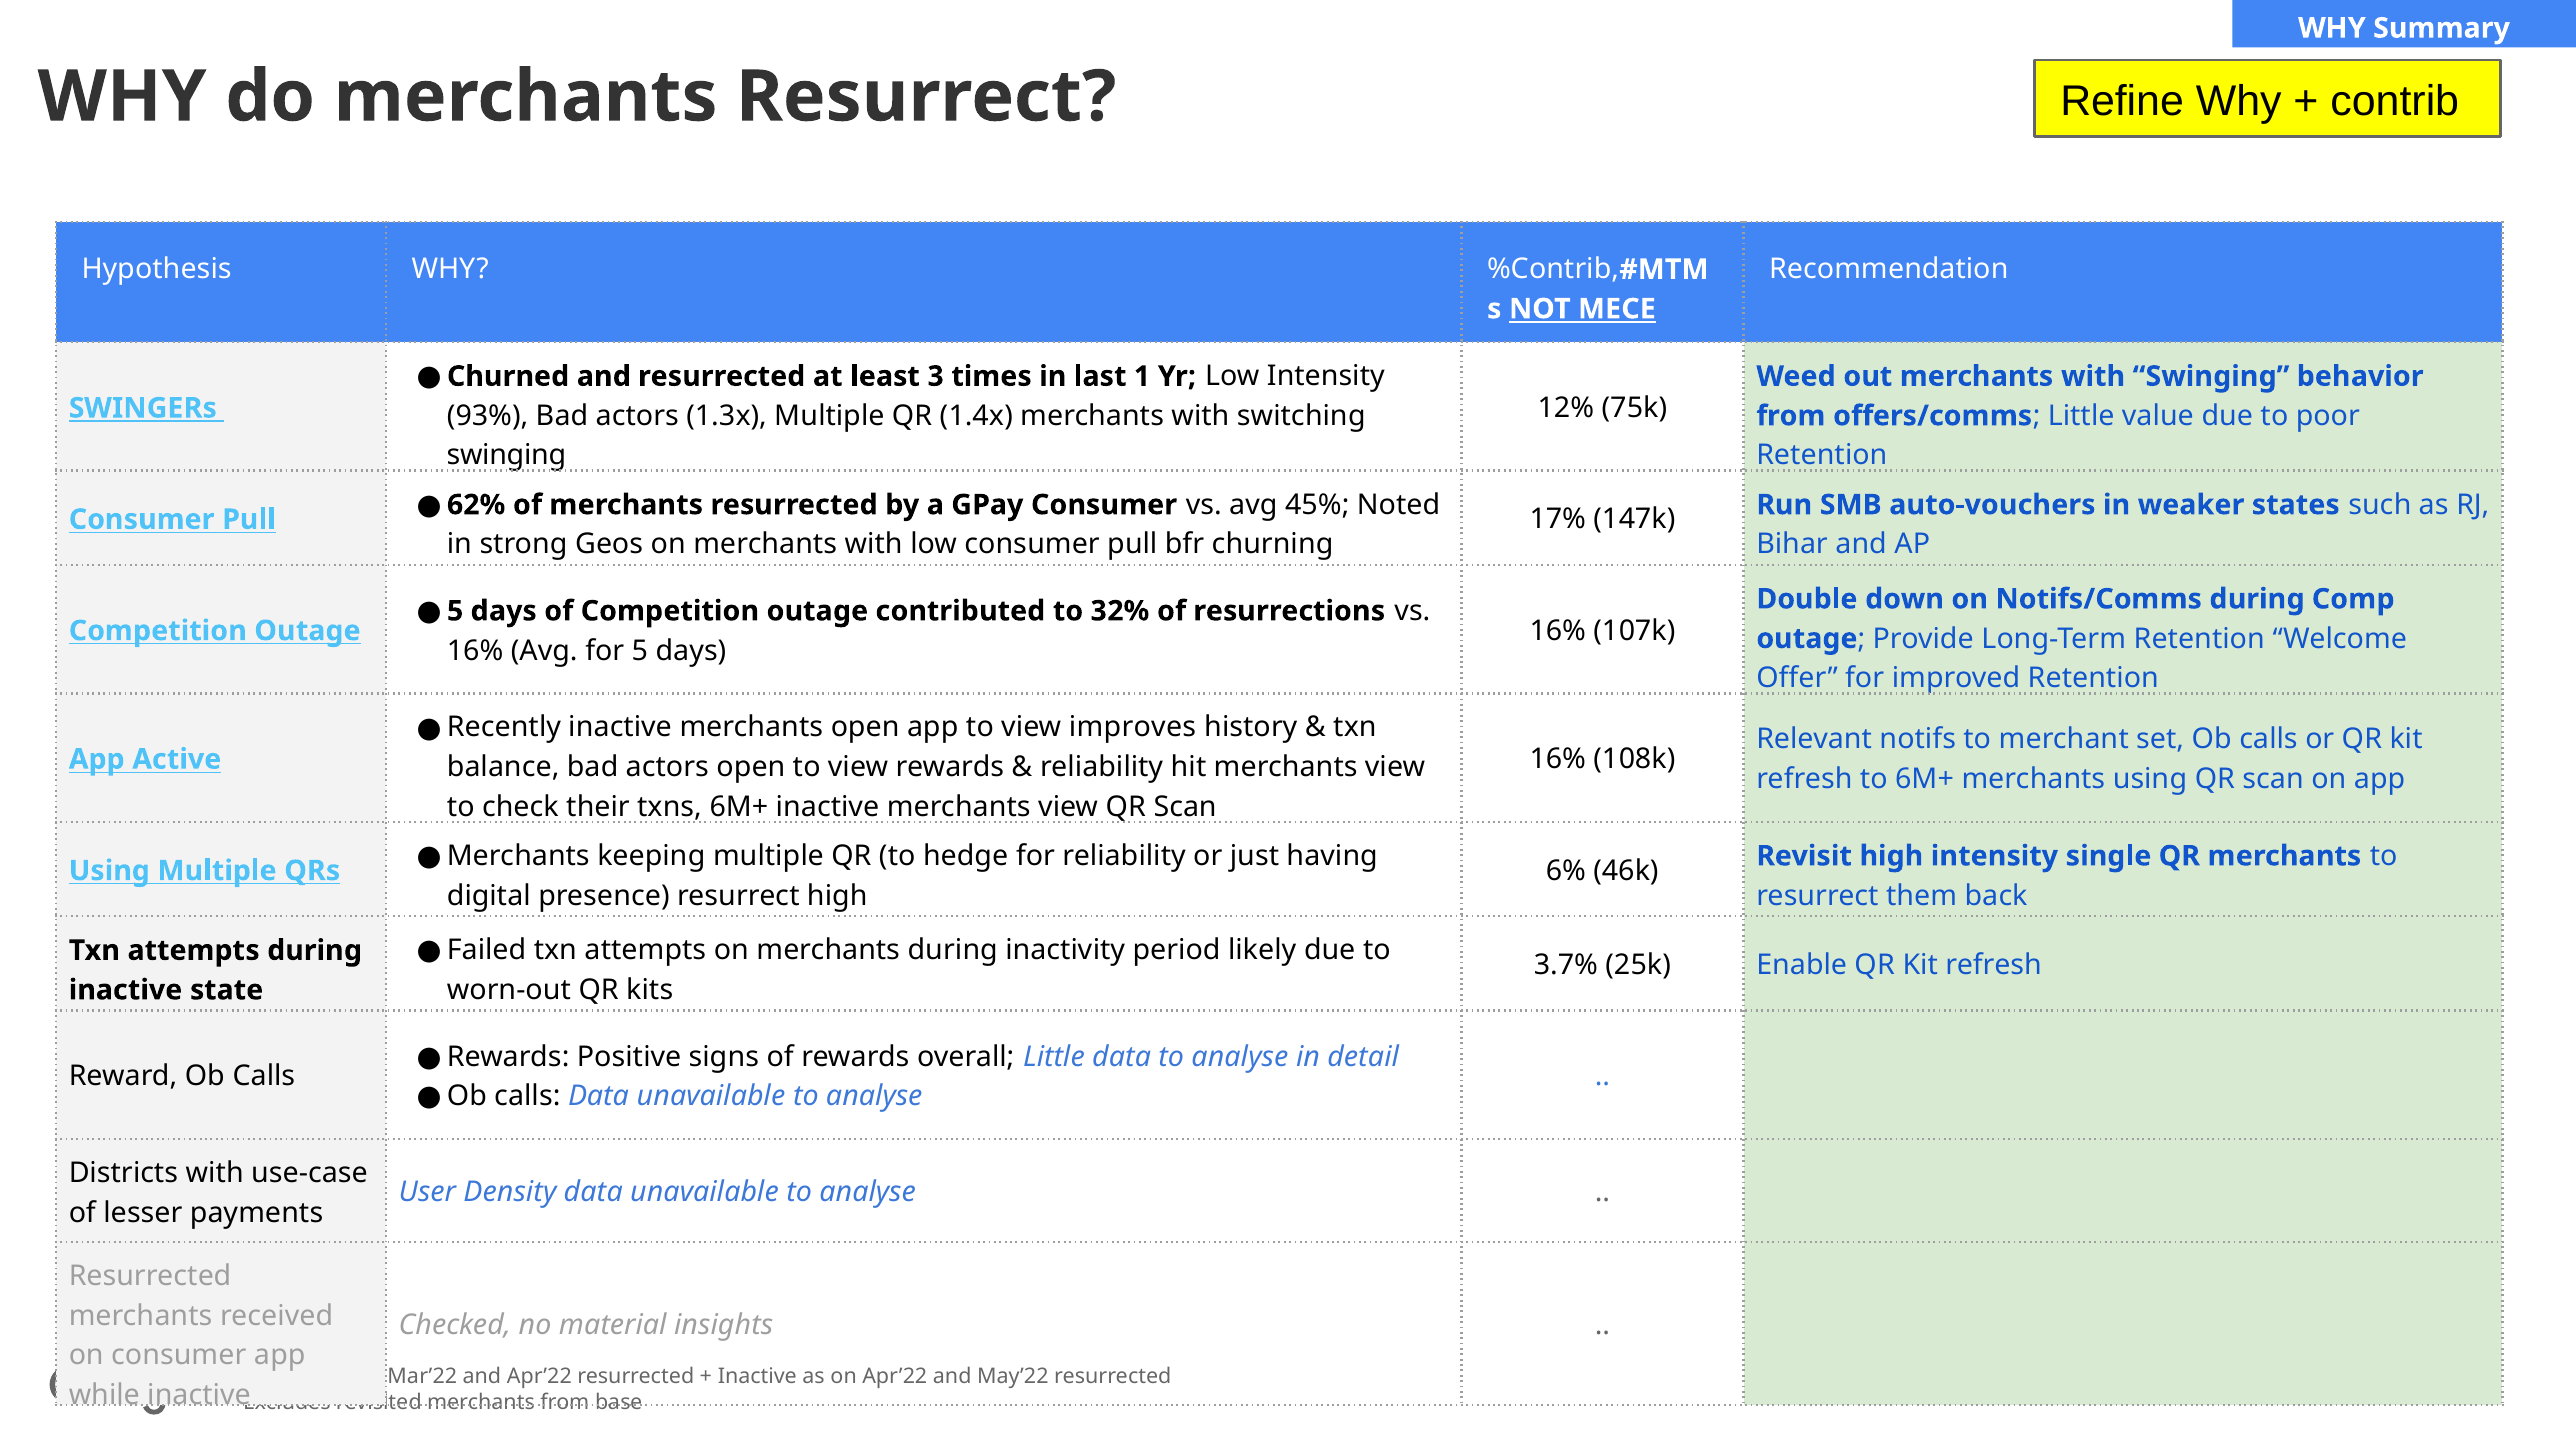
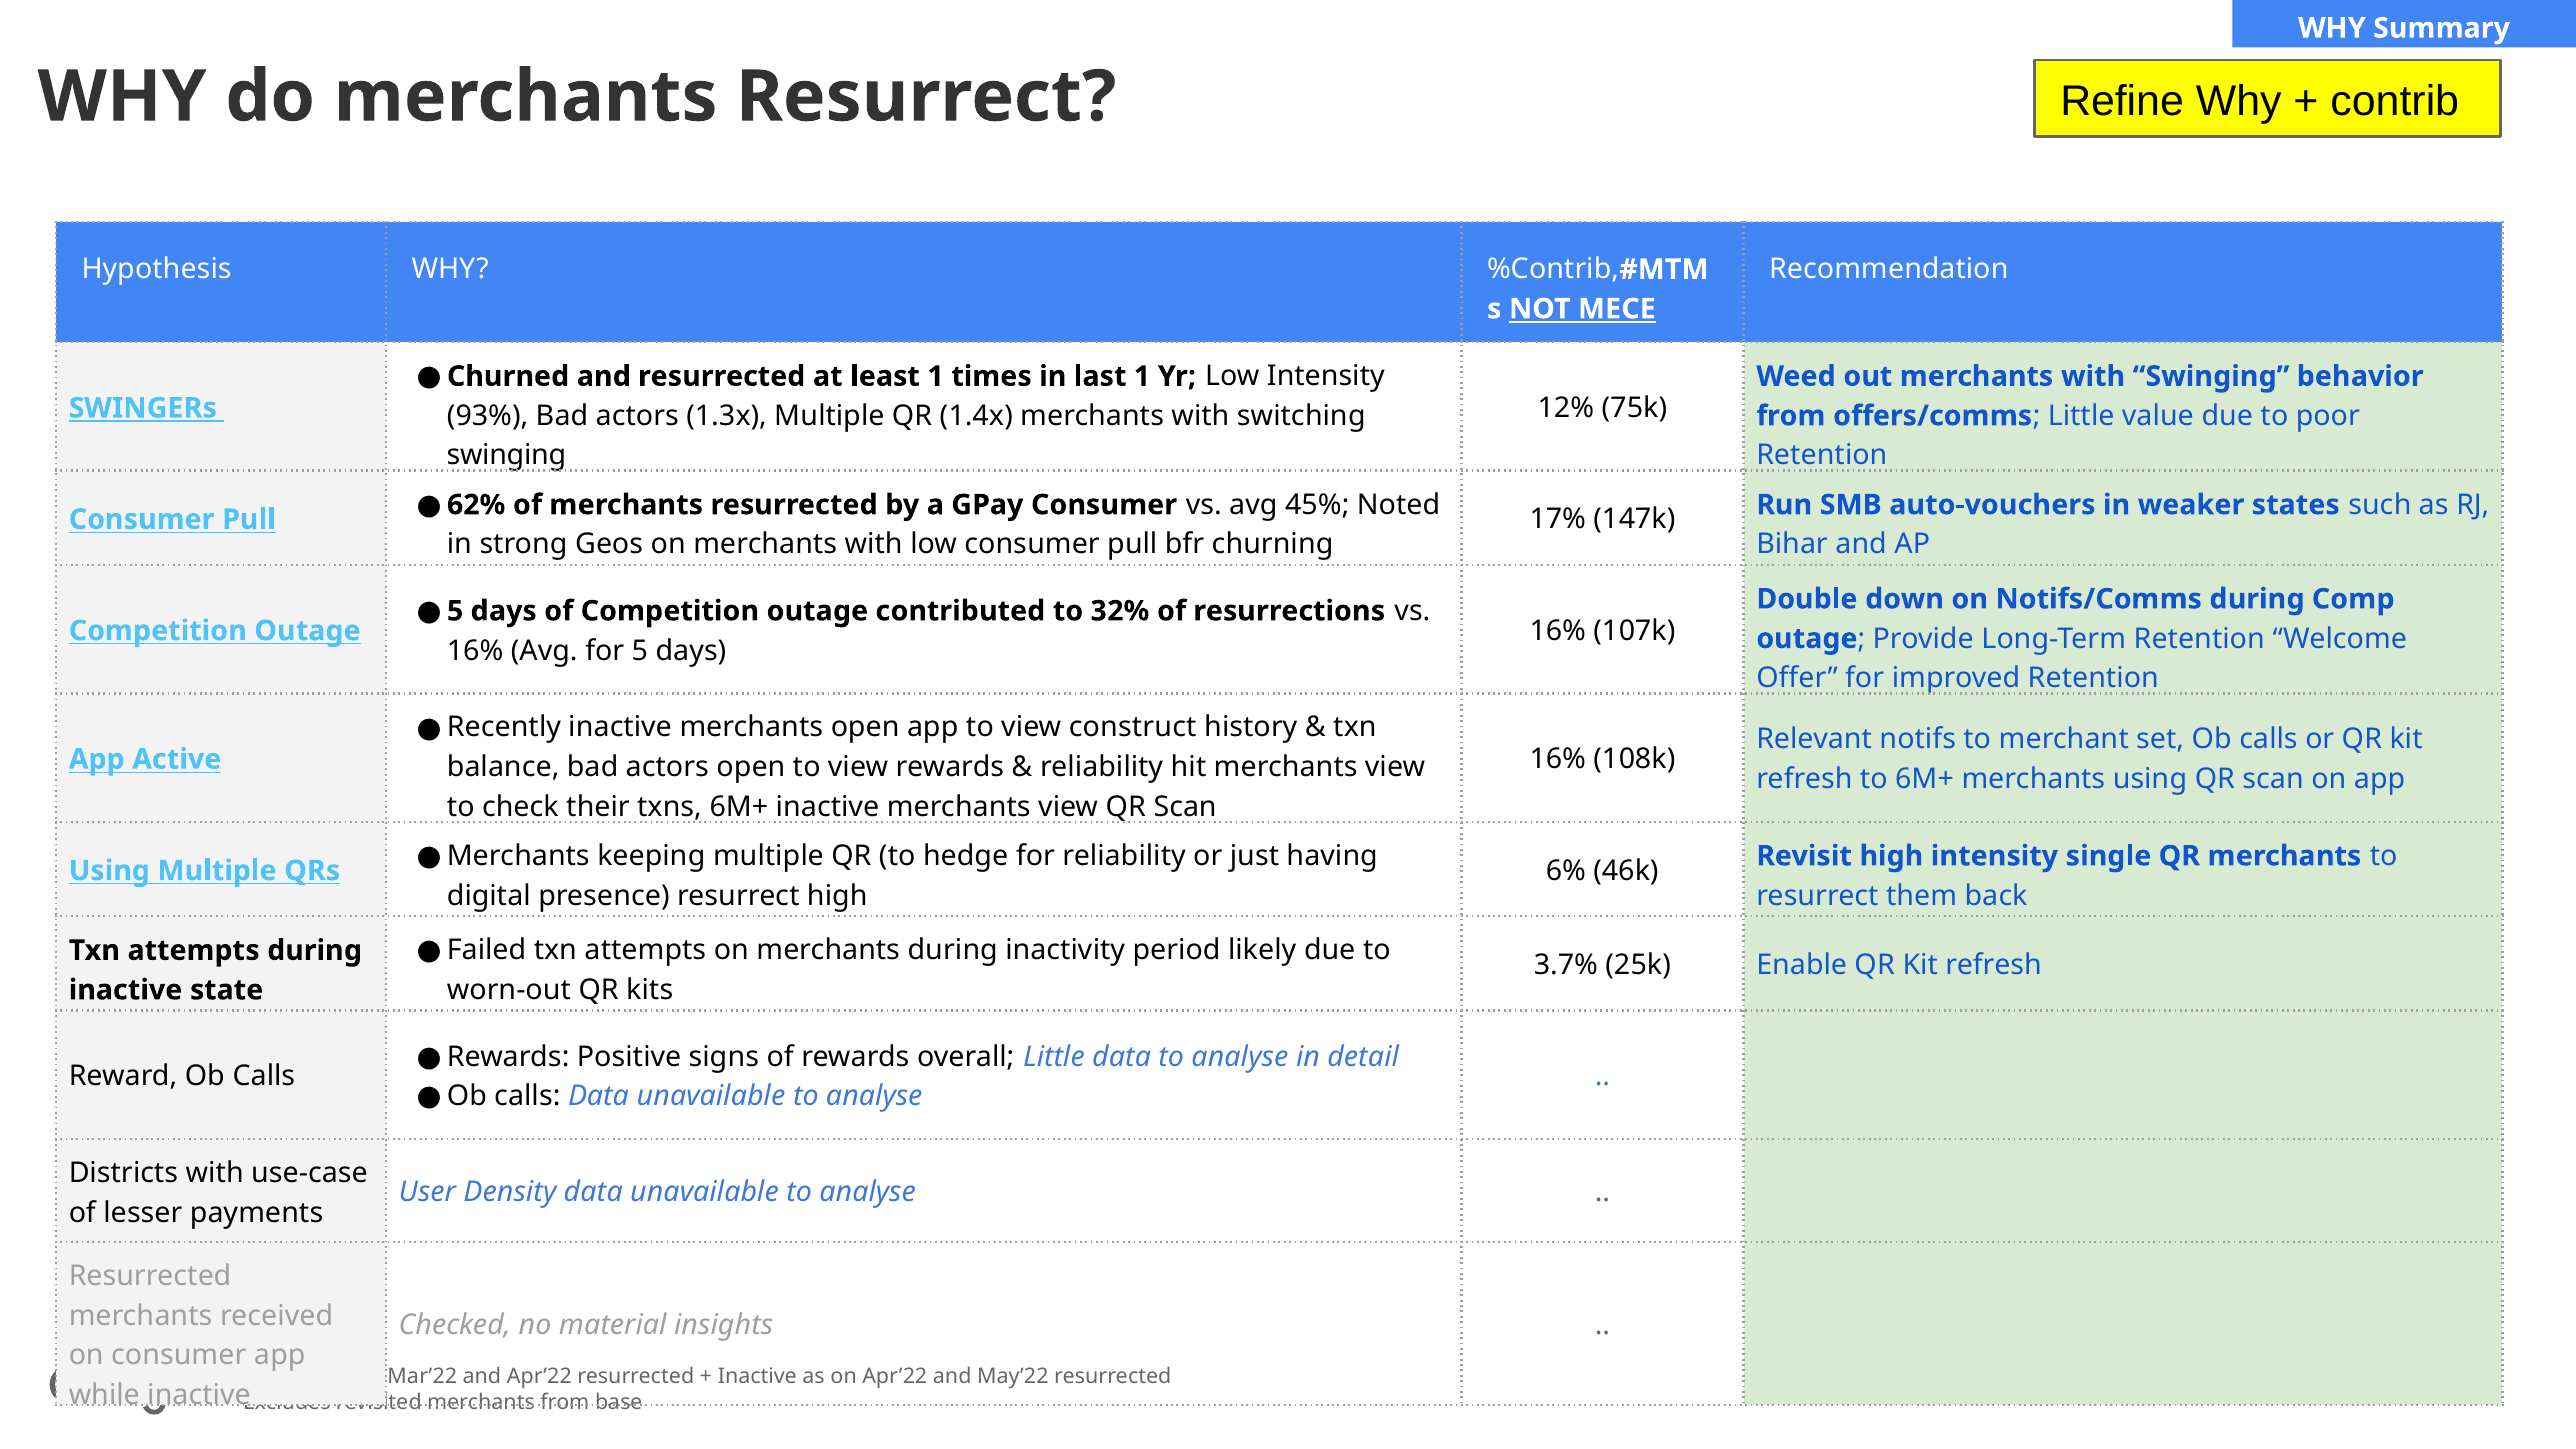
least 3: 3 -> 1
improves: improves -> construct
